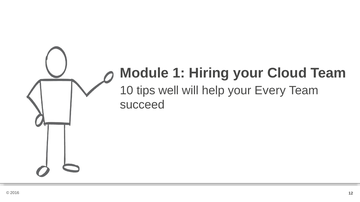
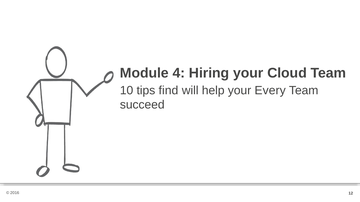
1: 1 -> 4
well: well -> find
